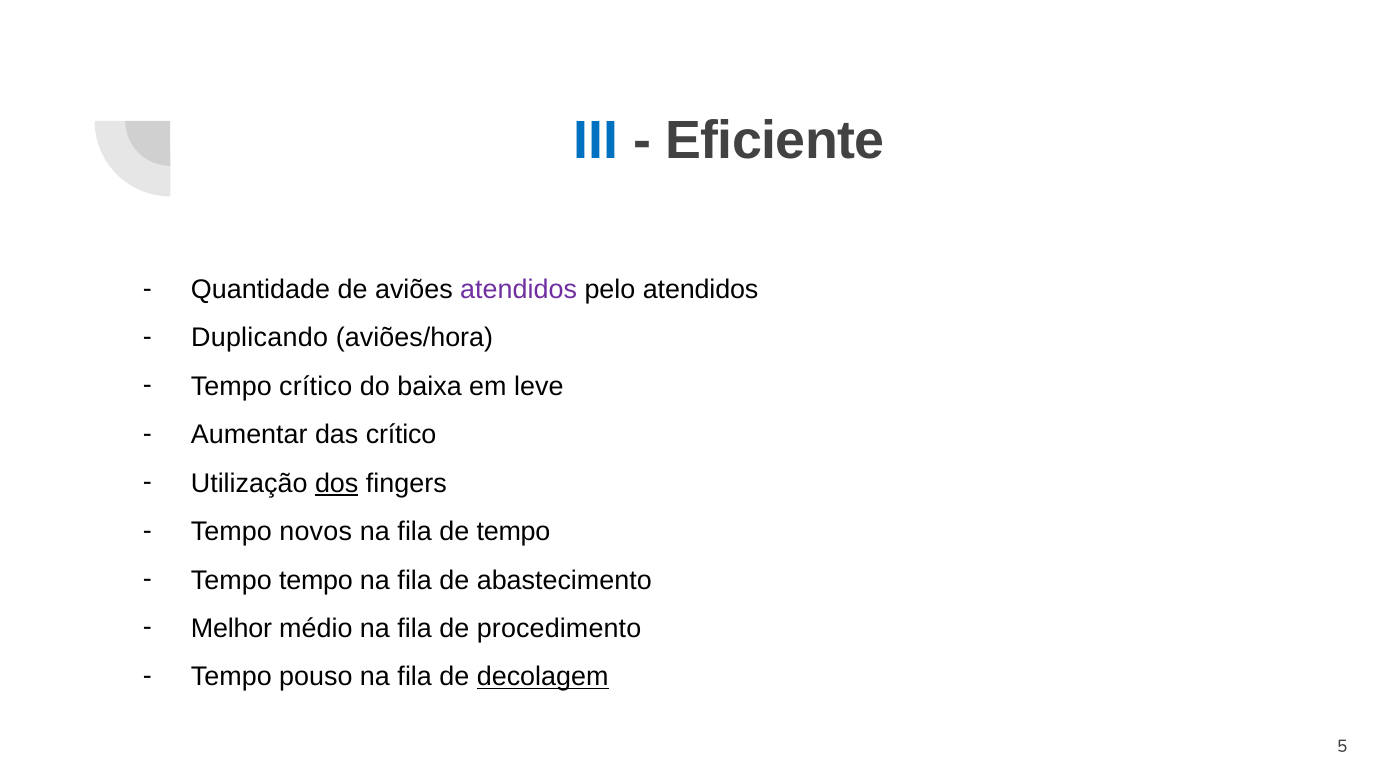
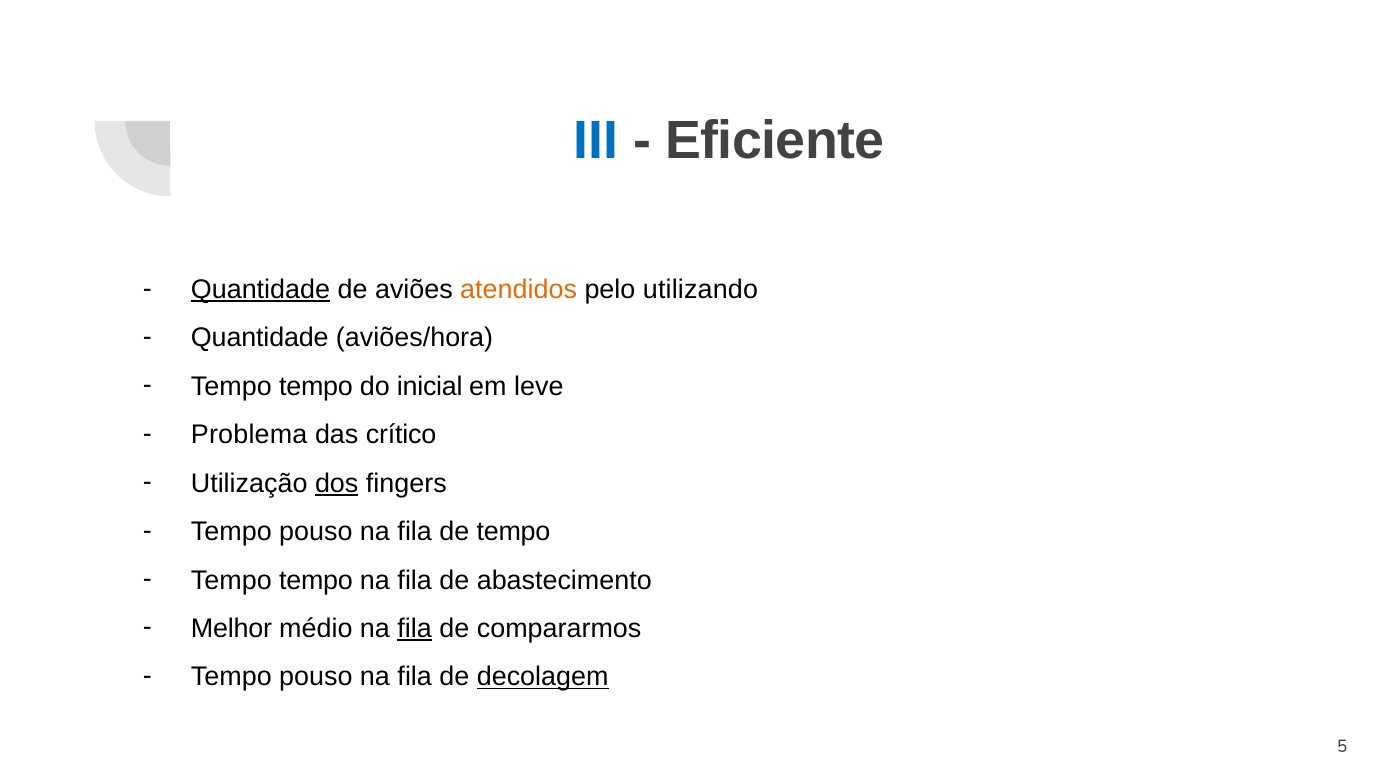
Quantidade at (260, 290) underline: none -> present
atendidos at (519, 290) colour: purple -> orange
pelo atendidos: atendidos -> utilizando
Duplicando at (260, 338): Duplicando -> Quantidade
crítico at (316, 386): crítico -> tempo
baixa: baixa -> inicial
Aumentar: Aumentar -> Problema
novos at (316, 532): novos -> pouso
fila at (415, 629) underline: none -> present
procedimento: procedimento -> compararmos
